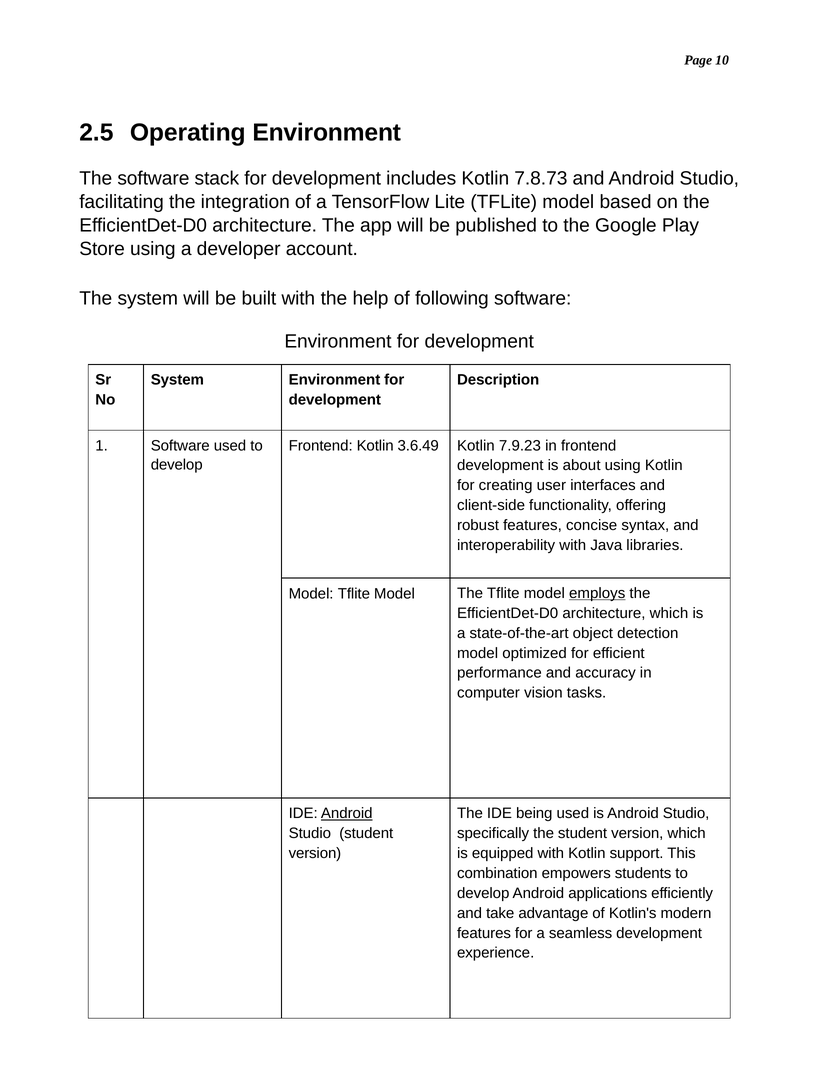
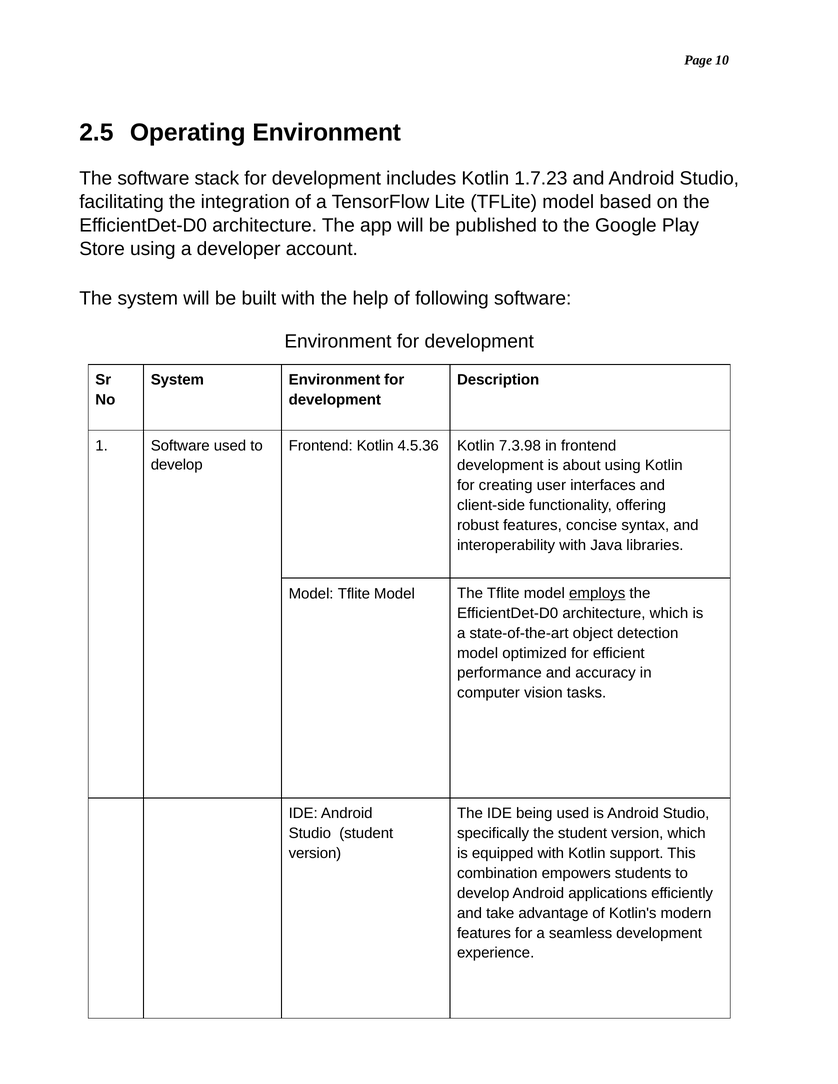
7.8.73: 7.8.73 -> 1.7.23
3.6.49: 3.6.49 -> 4.5.36
7.9.23: 7.9.23 -> 7.3.98
Android at (347, 814) underline: present -> none
